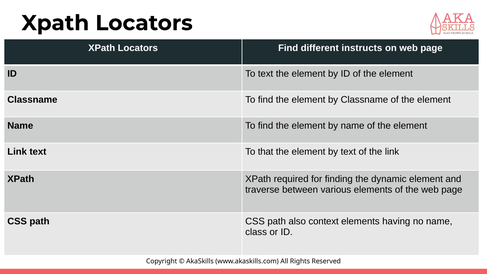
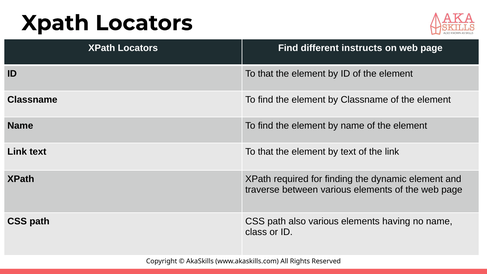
ID To text: text -> that
also context: context -> various
